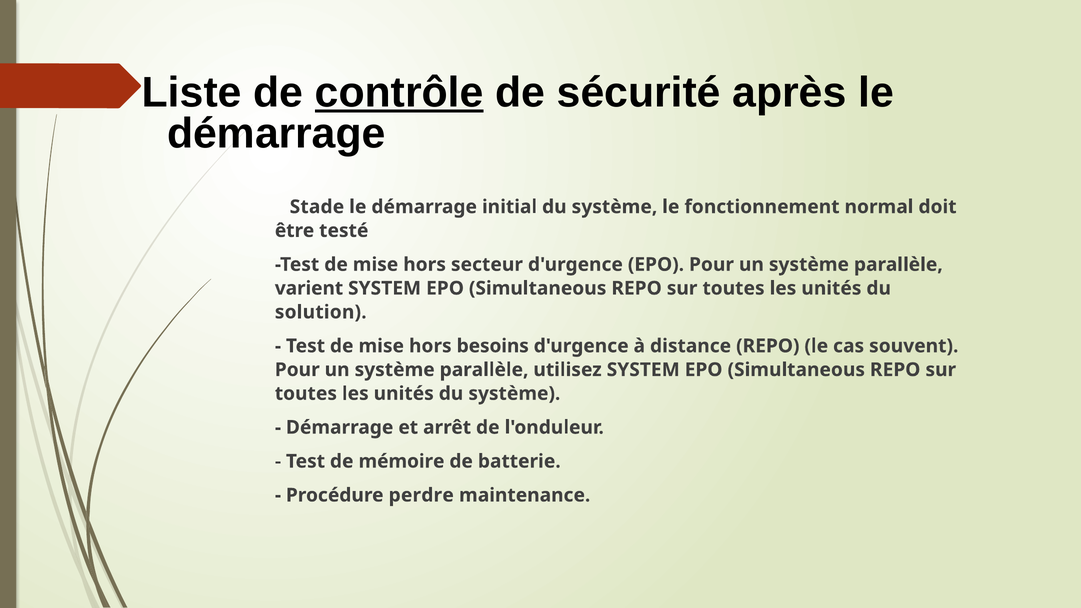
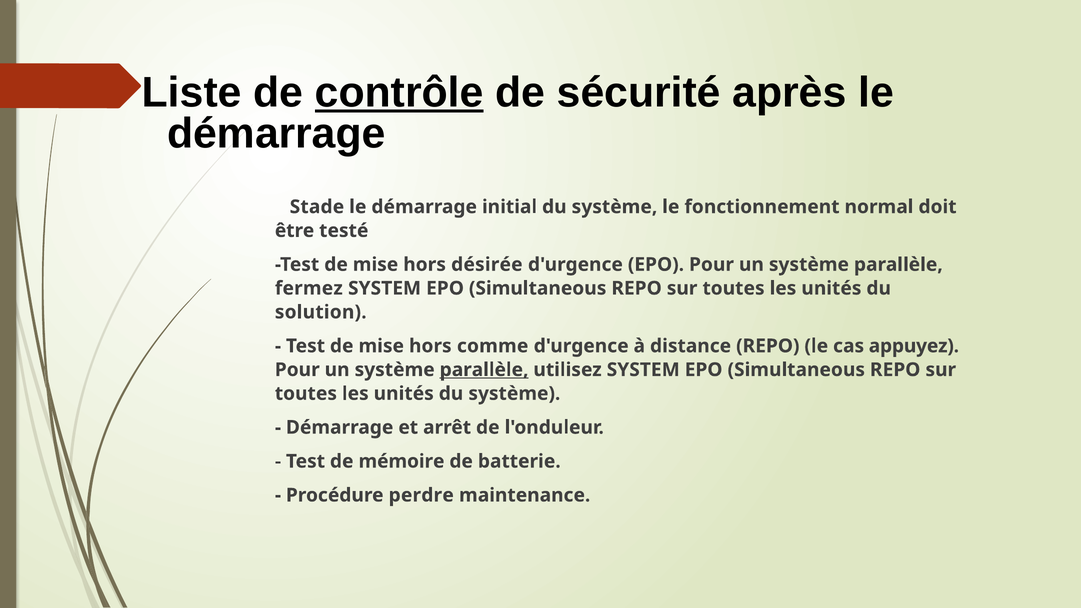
secteur: secteur -> désirée
varient: varient -> fermez
besoins: besoins -> comme
souvent: souvent -> appuyez
parallèle at (484, 370) underline: none -> present
